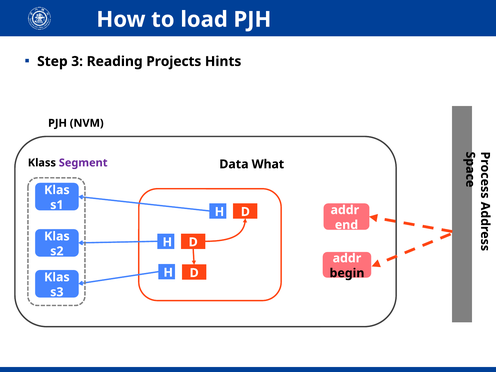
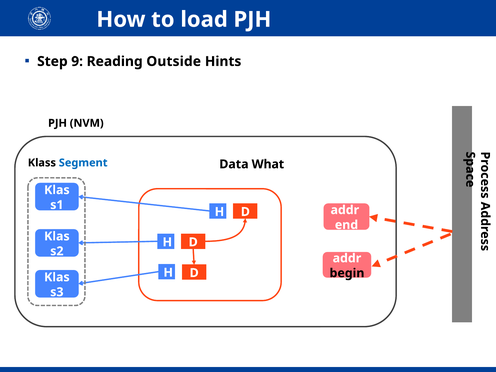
3: 3 -> 9
Projects: Projects -> Outside
Segment colour: purple -> blue
